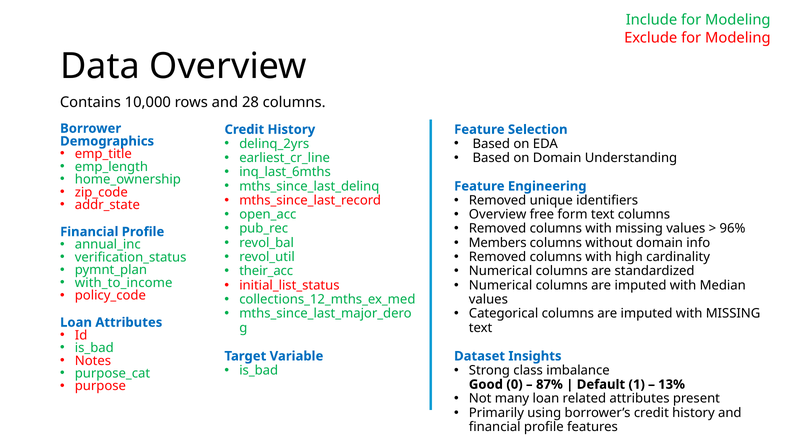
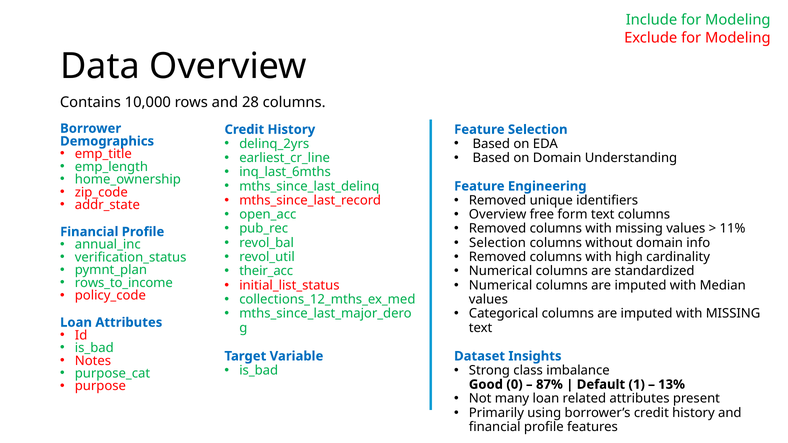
96%: 96% -> 11%
Members at (498, 243): Members -> Selection
with_to_income: with_to_income -> rows_to_income
